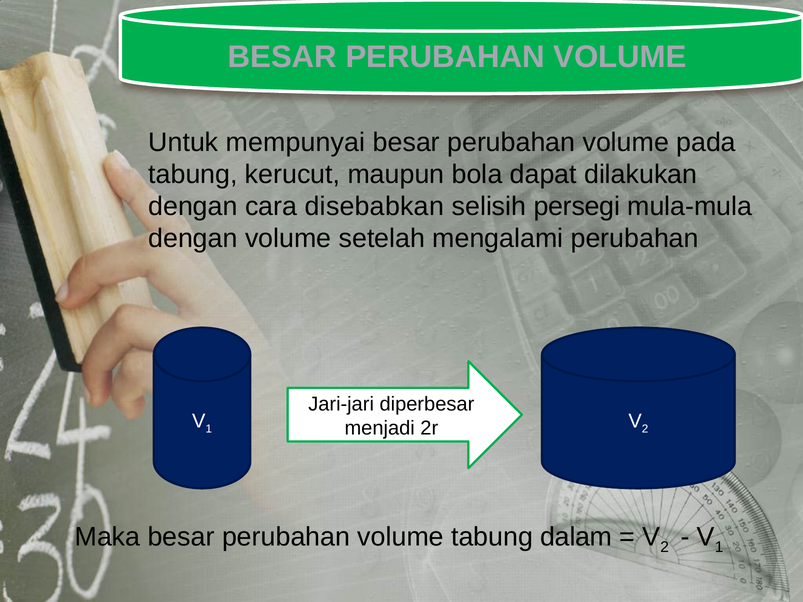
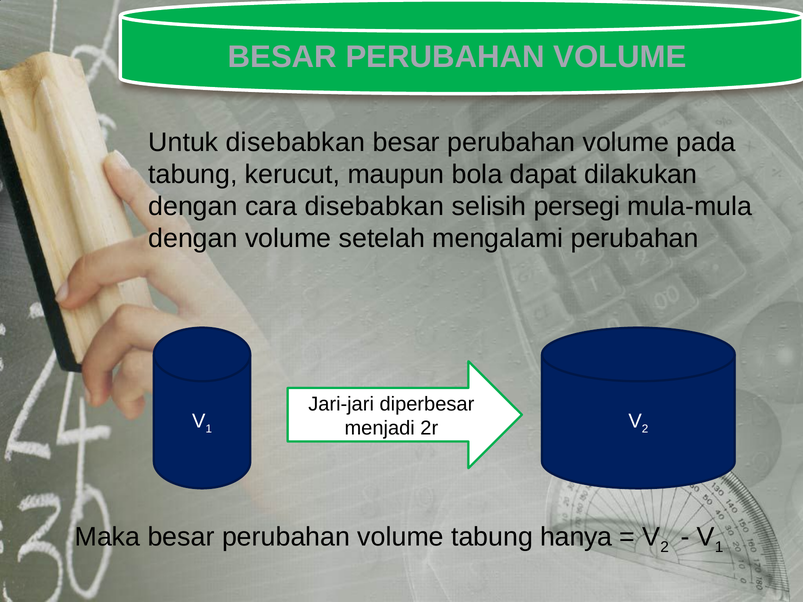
Untuk mempunyai: mempunyai -> disebabkan
dalam: dalam -> hanya
